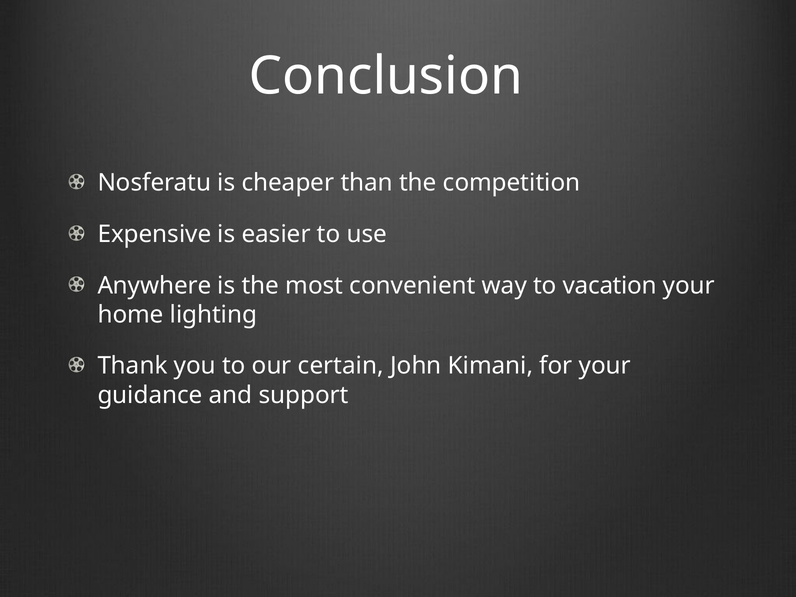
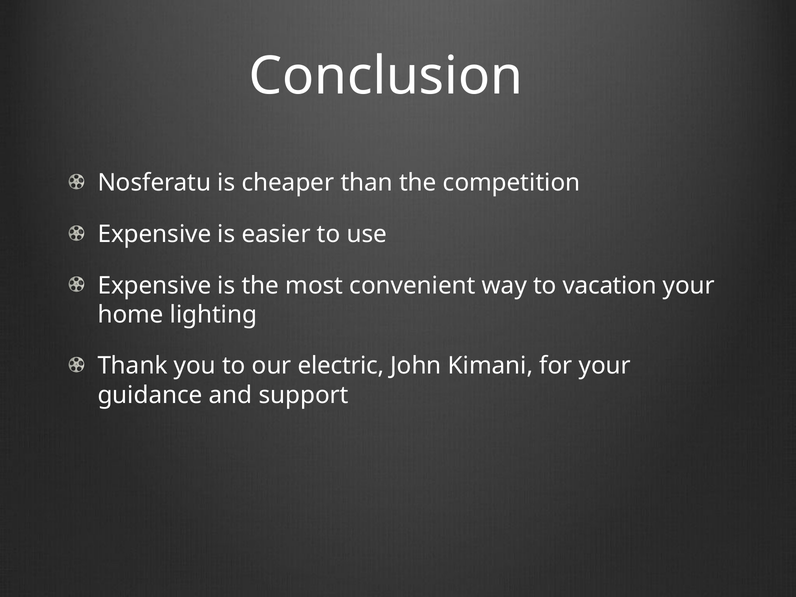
Anywhere at (154, 285): Anywhere -> Expensive
certain: certain -> electric
